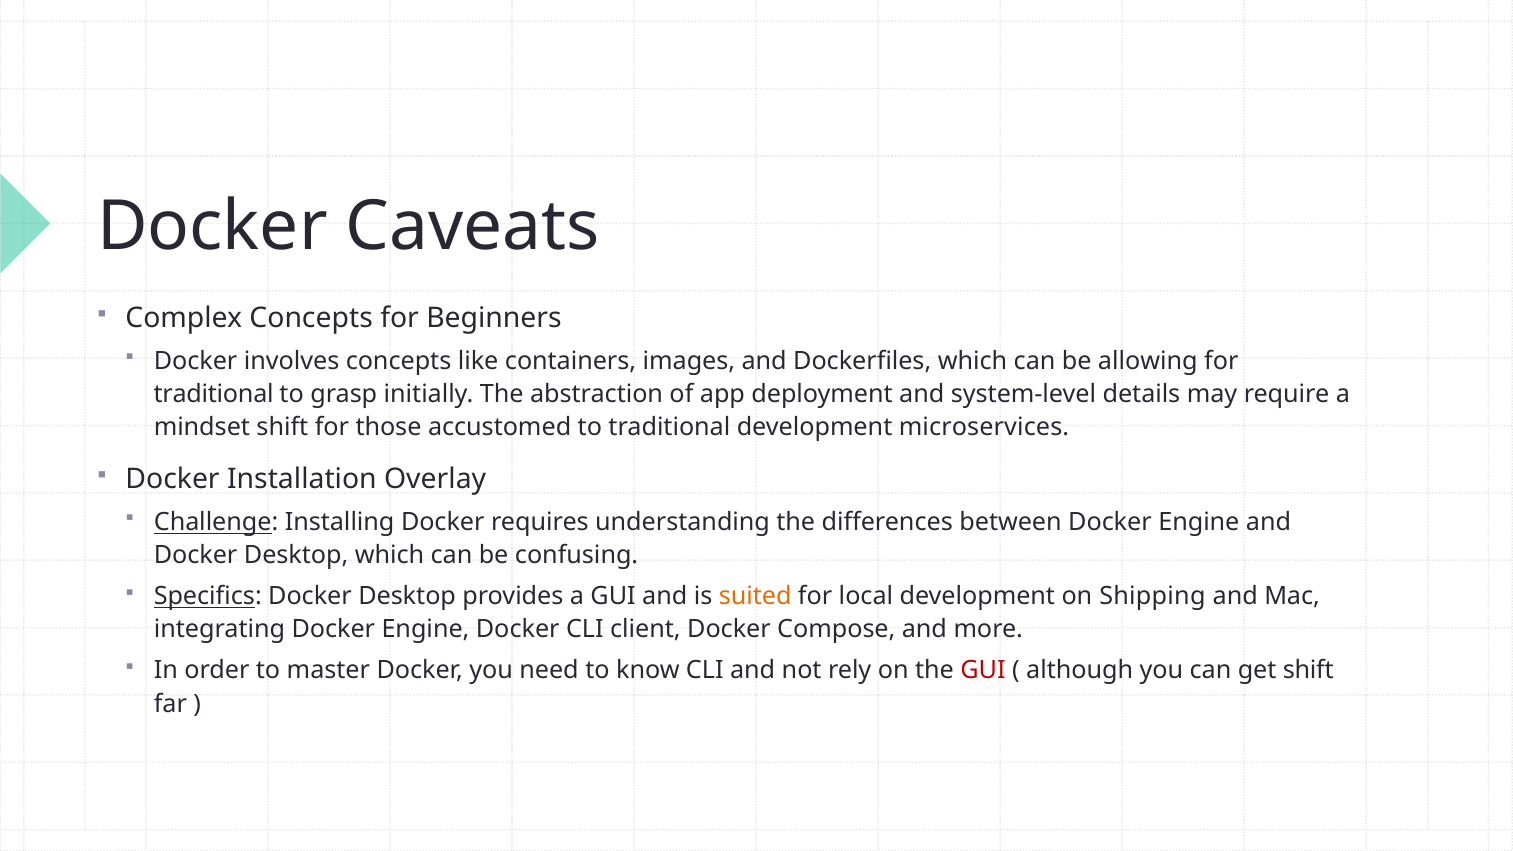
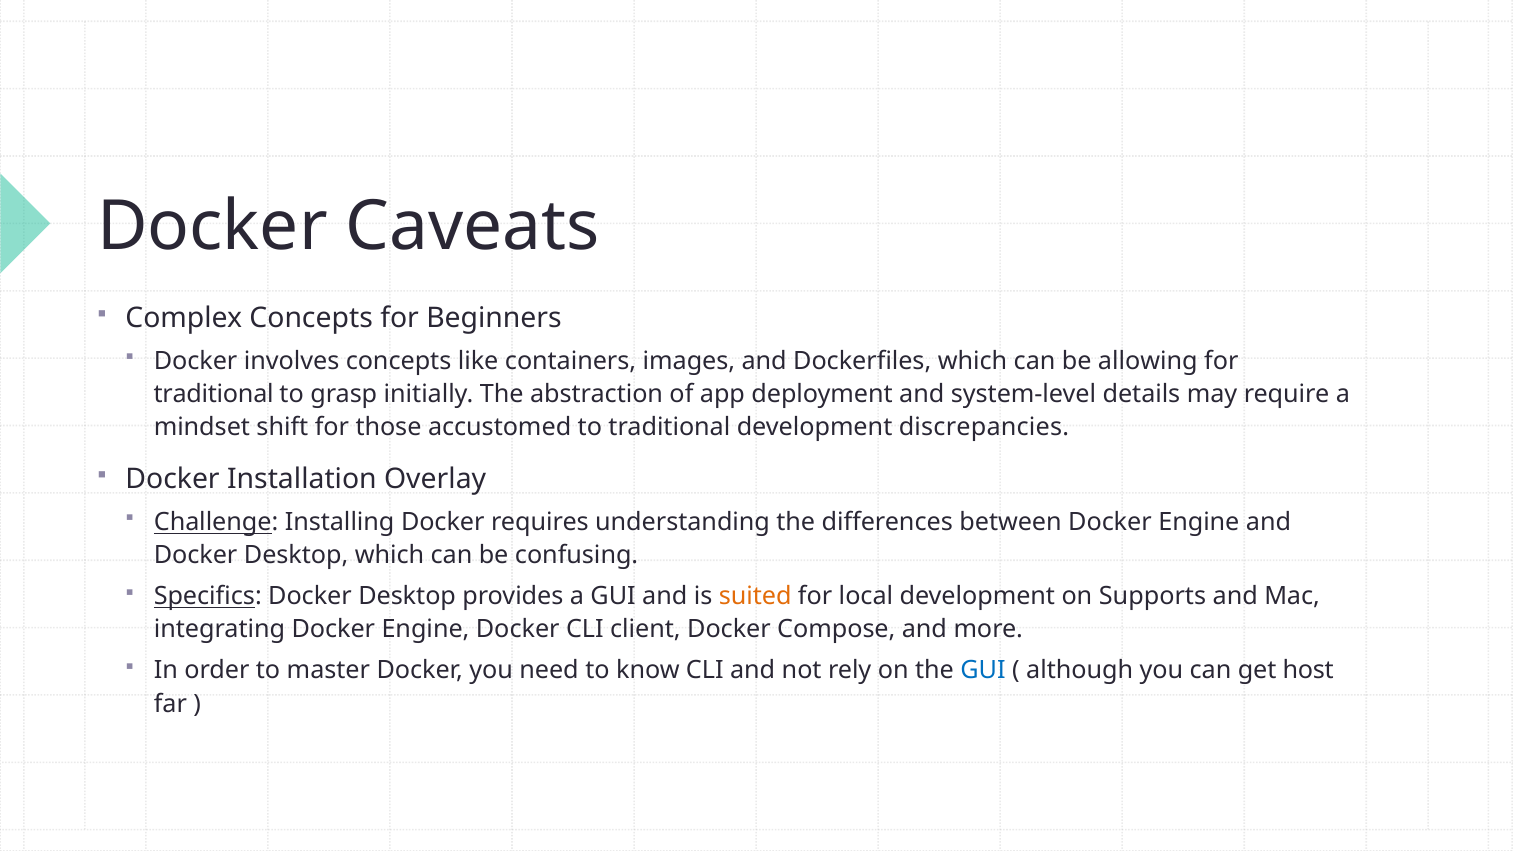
microservices: microservices -> discrepancies
Shipping: Shipping -> Supports
GUI at (983, 671) colour: red -> blue
get shift: shift -> host
